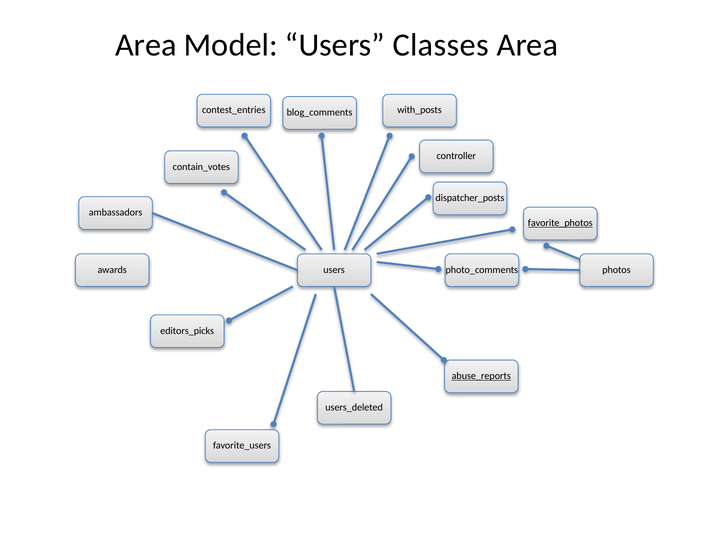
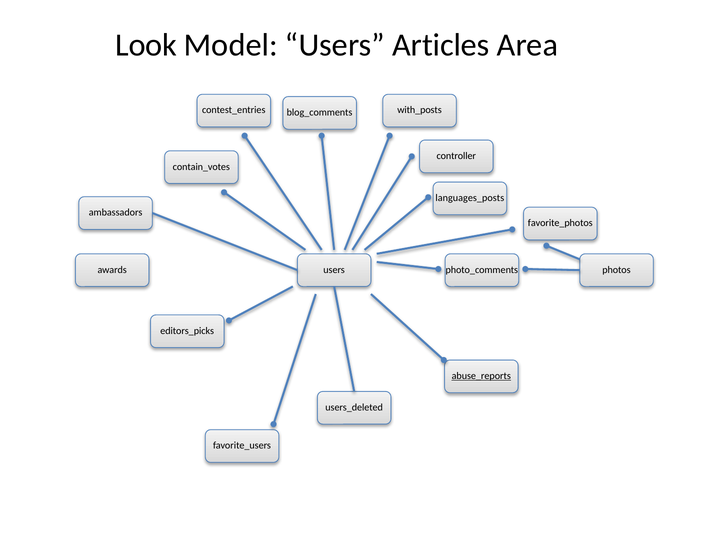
Area at (146, 45): Area -> Look
Classes: Classes -> Articles
dispatcher_posts: dispatcher_posts -> languages_posts
favorite_photos underline: present -> none
